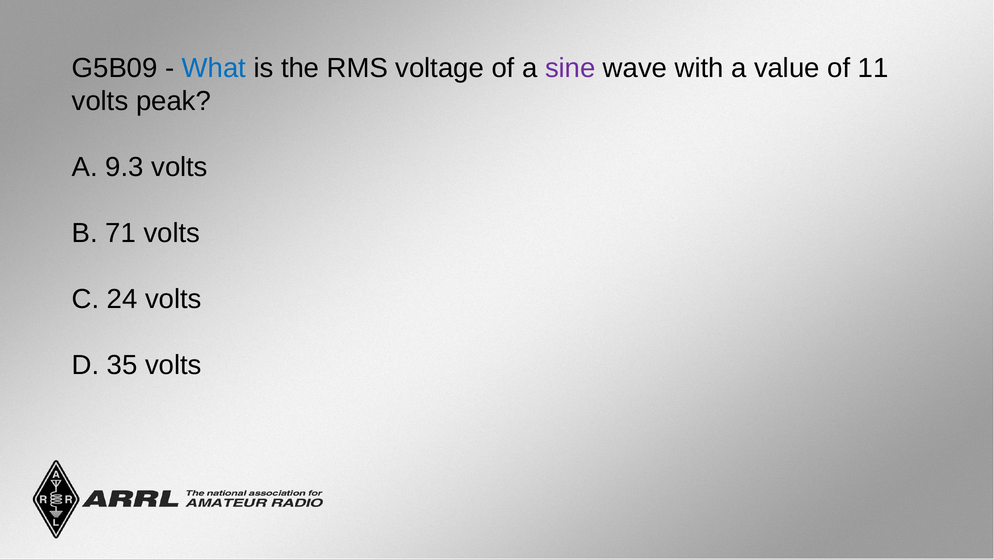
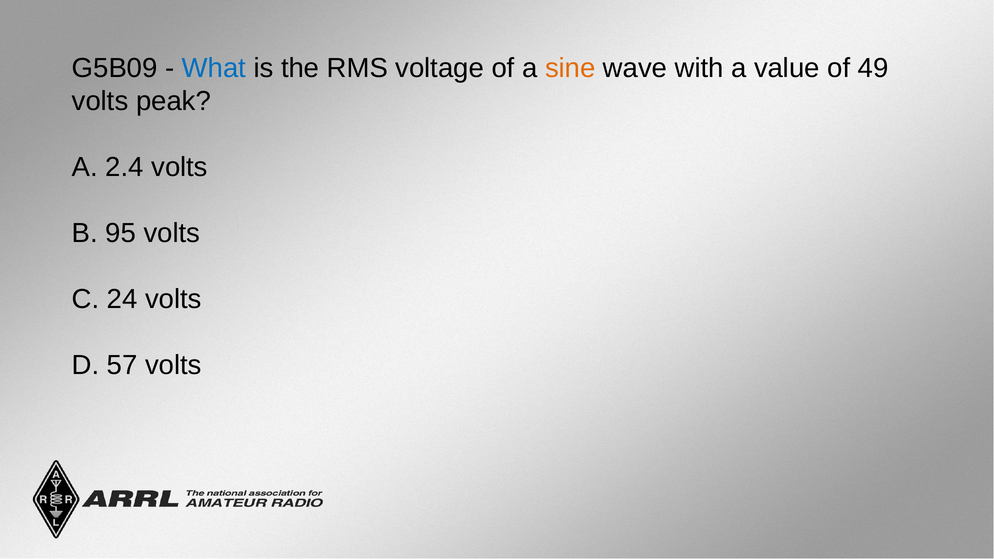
sine colour: purple -> orange
11: 11 -> 49
9.3: 9.3 -> 2.4
71: 71 -> 95
35: 35 -> 57
